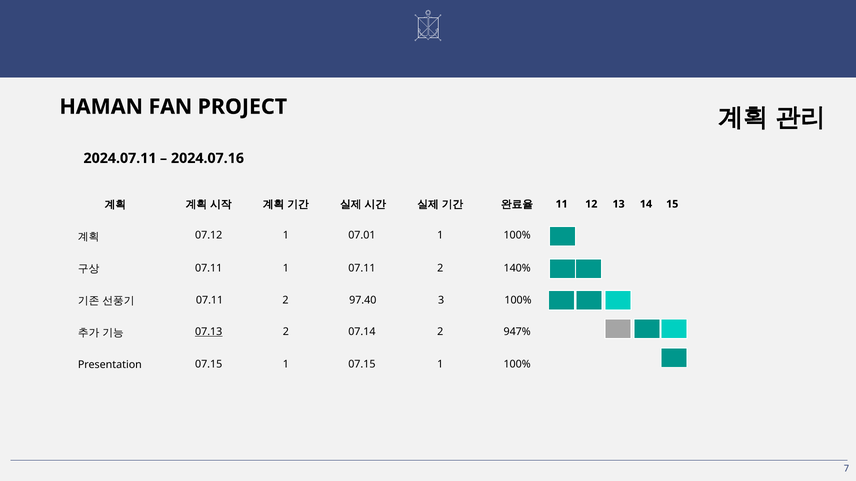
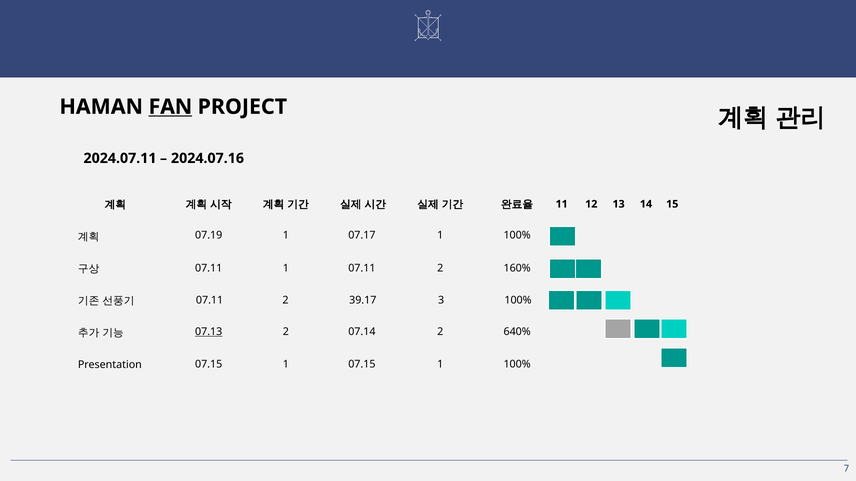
FAN underline: none -> present
07.12: 07.12 -> 07.19
07.01: 07.01 -> 07.17
140%: 140% -> 160%
97.40: 97.40 -> 39.17
947%: 947% -> 640%
